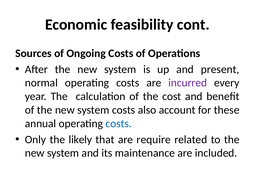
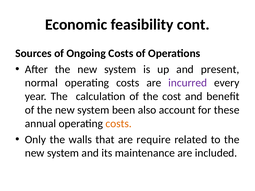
system costs: costs -> been
costs at (119, 124) colour: blue -> orange
likely: likely -> walls
